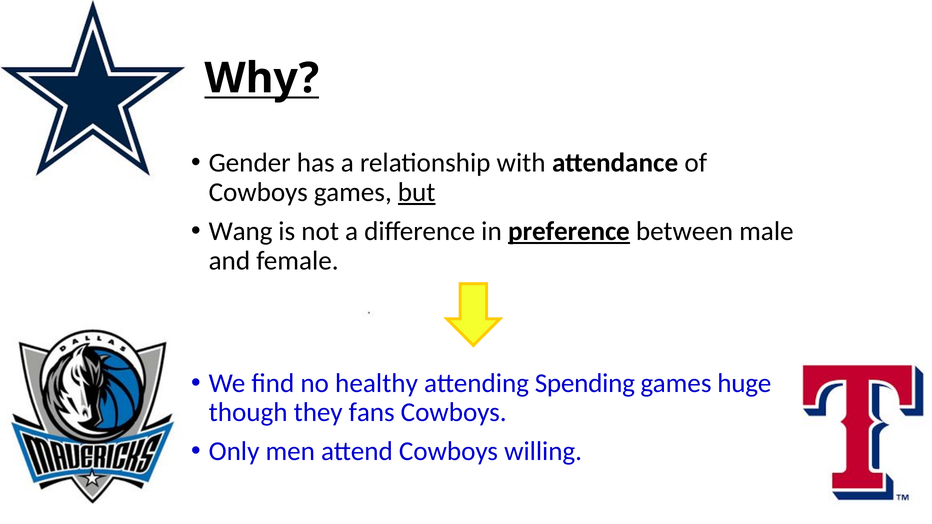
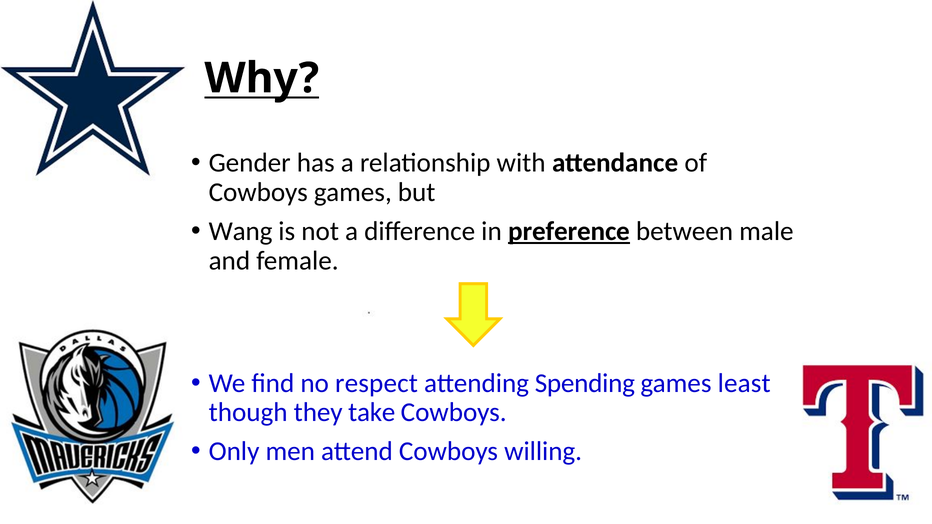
but underline: present -> none
healthy: healthy -> respect
huge: huge -> least
fans: fans -> take
